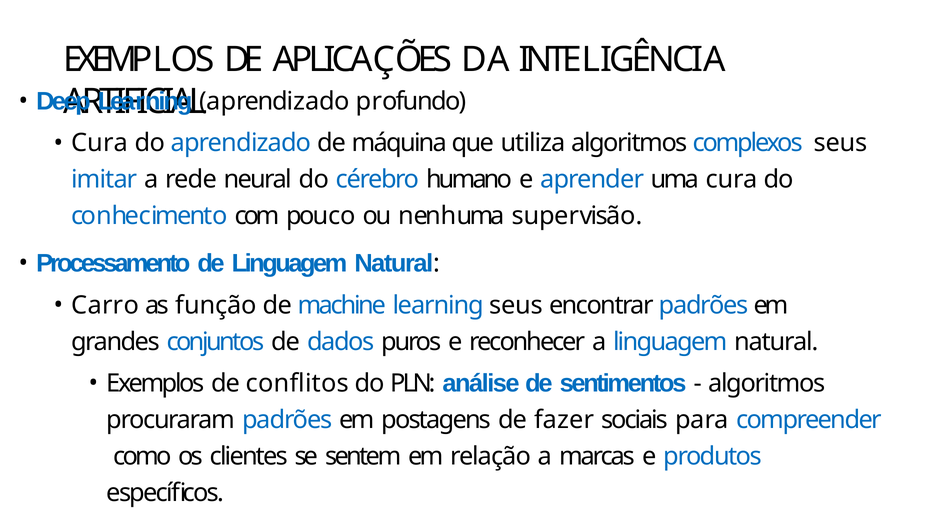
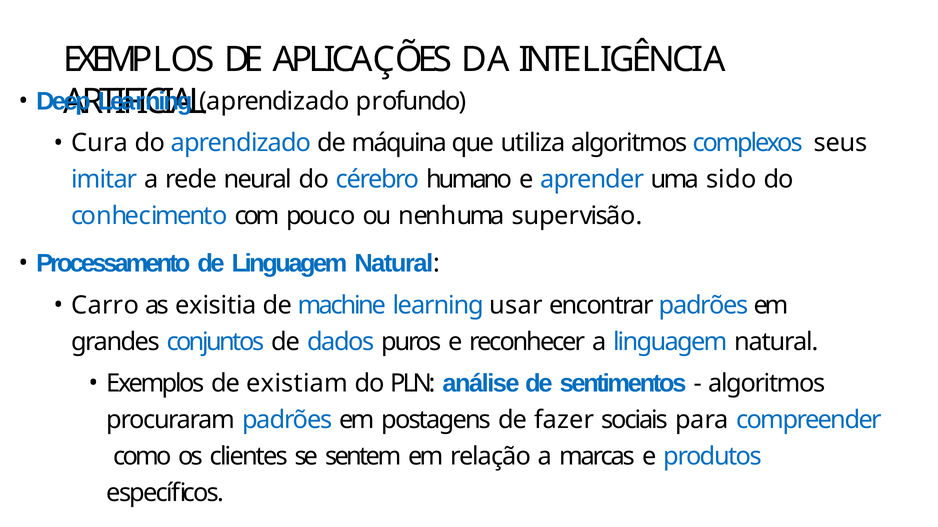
uma cura: cura -> sido
função: função -> exisitia
learning seus: seus -> usar
conflitos: conflitos -> existiam
